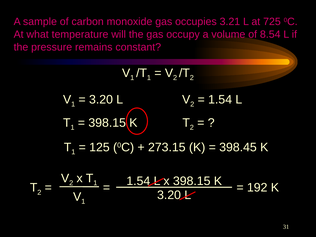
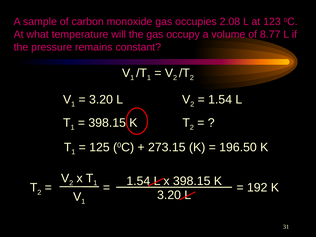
3.21: 3.21 -> 2.08
725: 725 -> 123
8.54: 8.54 -> 8.77
398.45: 398.45 -> 196.50
